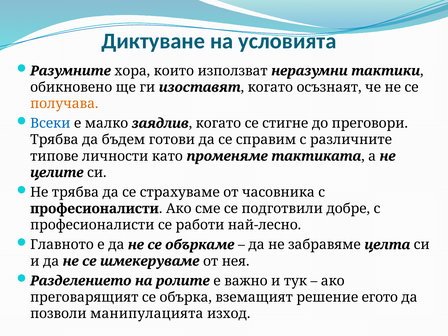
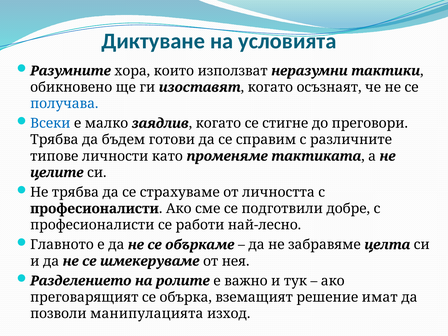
получава colour: orange -> blue
часовника: часовника -> личността
егото: егото -> имат
